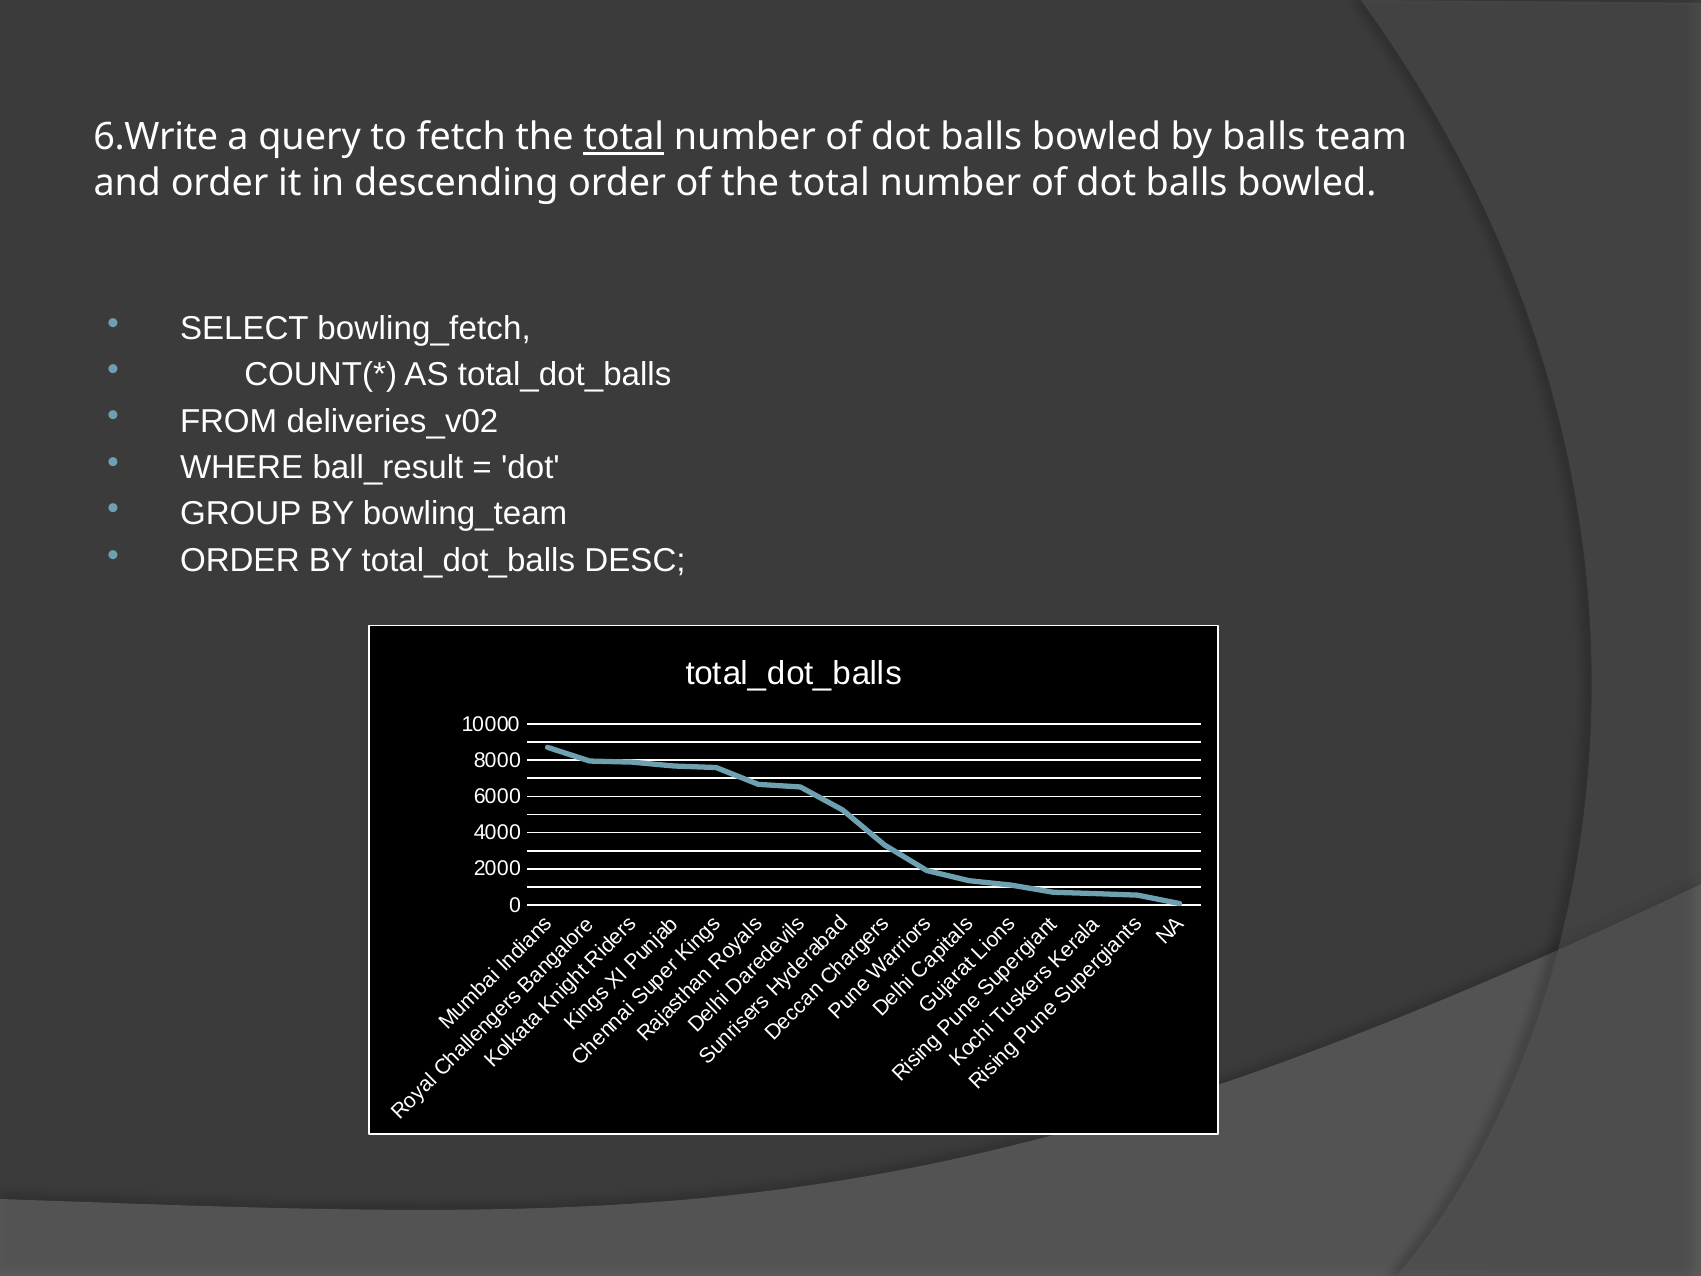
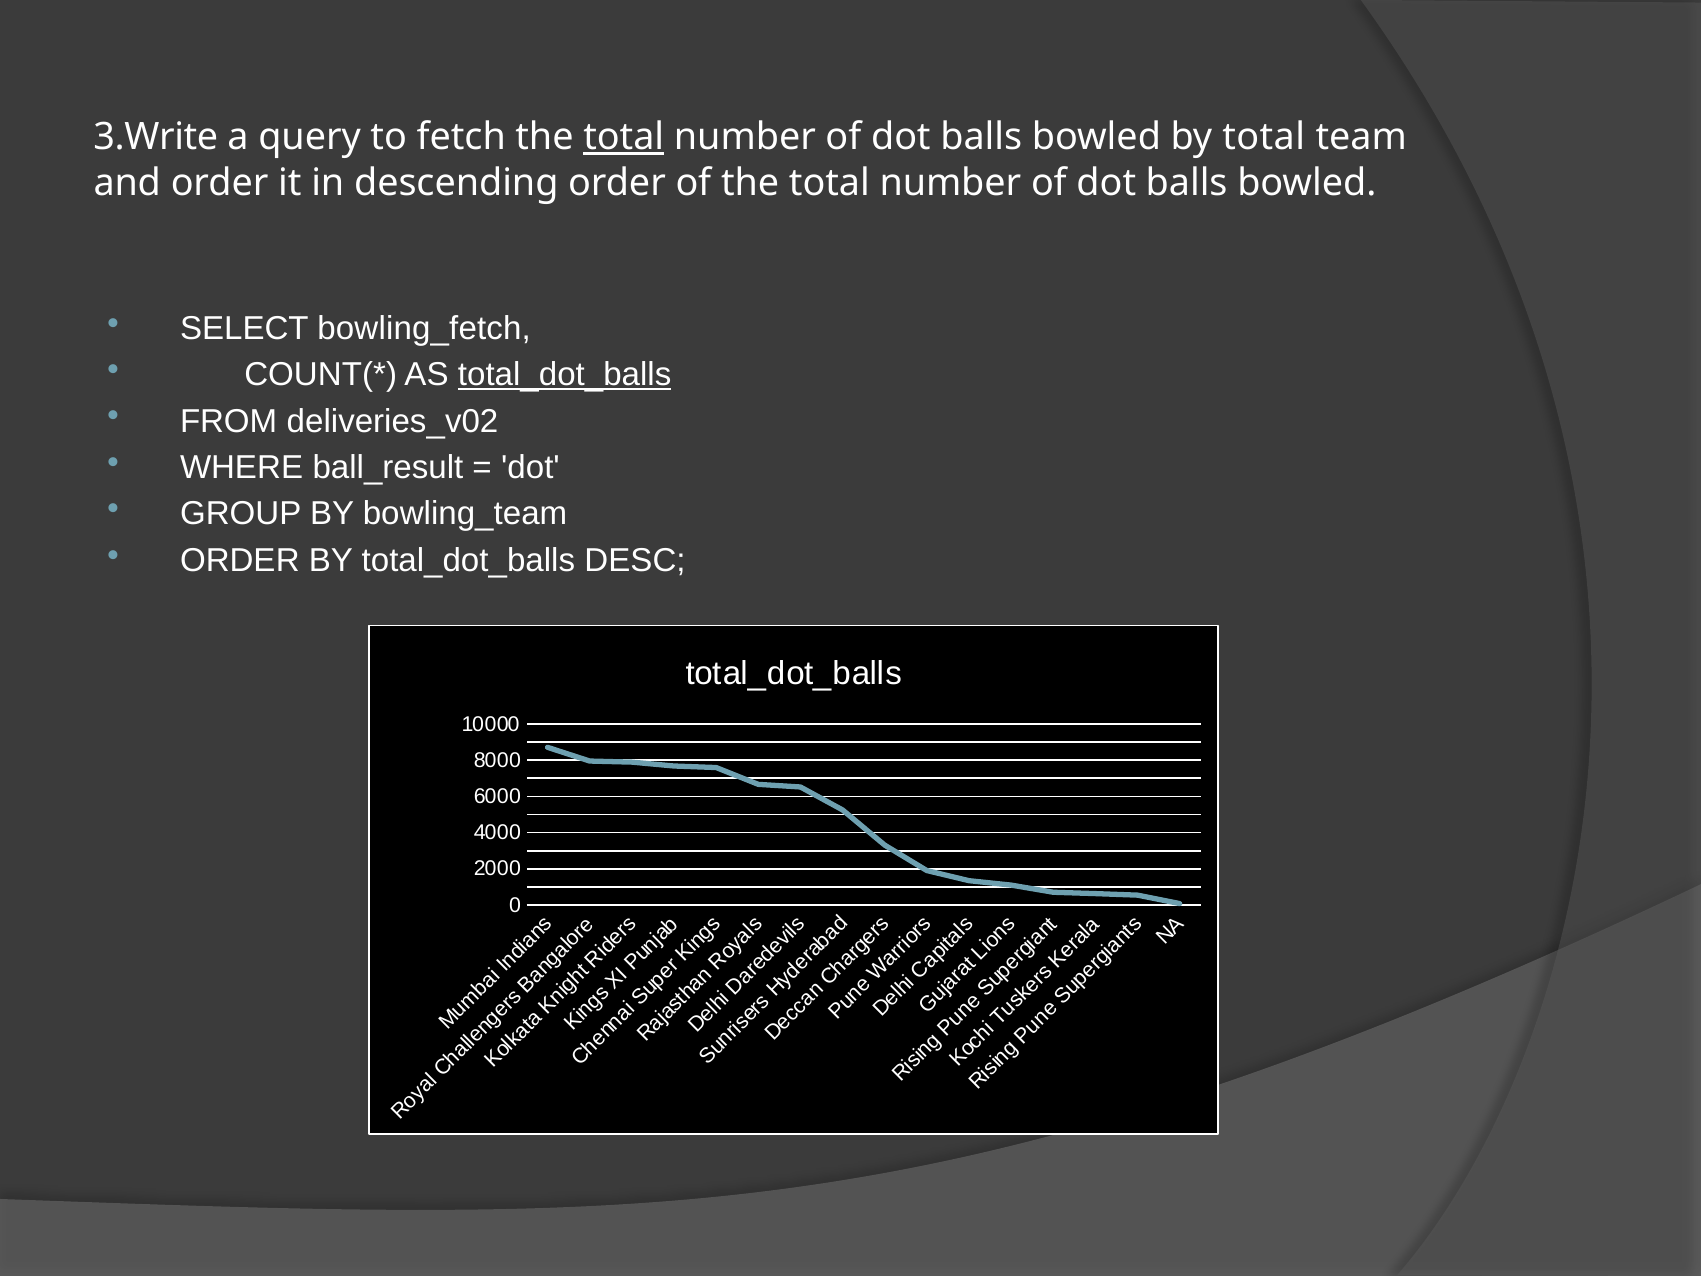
6.Write: 6.Write -> 3.Write
by balls: balls -> total
total_dot_balls at (565, 375) underline: none -> present
